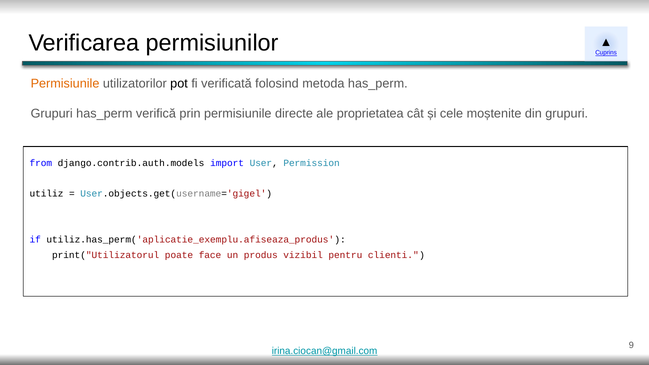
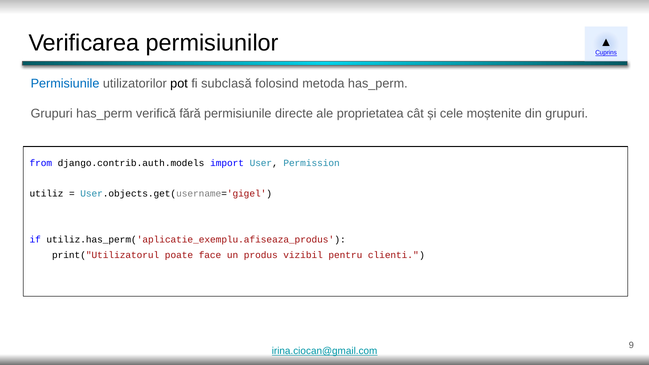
Permisiunile at (65, 84) colour: orange -> blue
verificată: verificată -> subclasă
prin: prin -> fără
